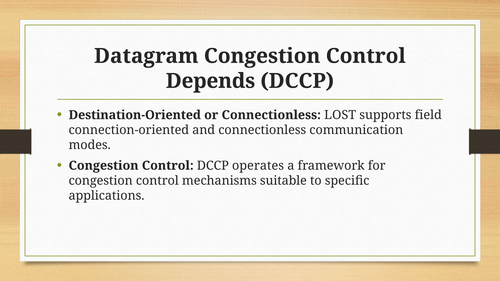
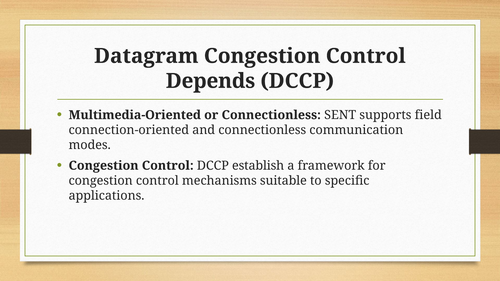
Destination-Oriented: Destination-Oriented -> Multimedia-Oriented
LOST: LOST -> SENT
operates: operates -> establish
